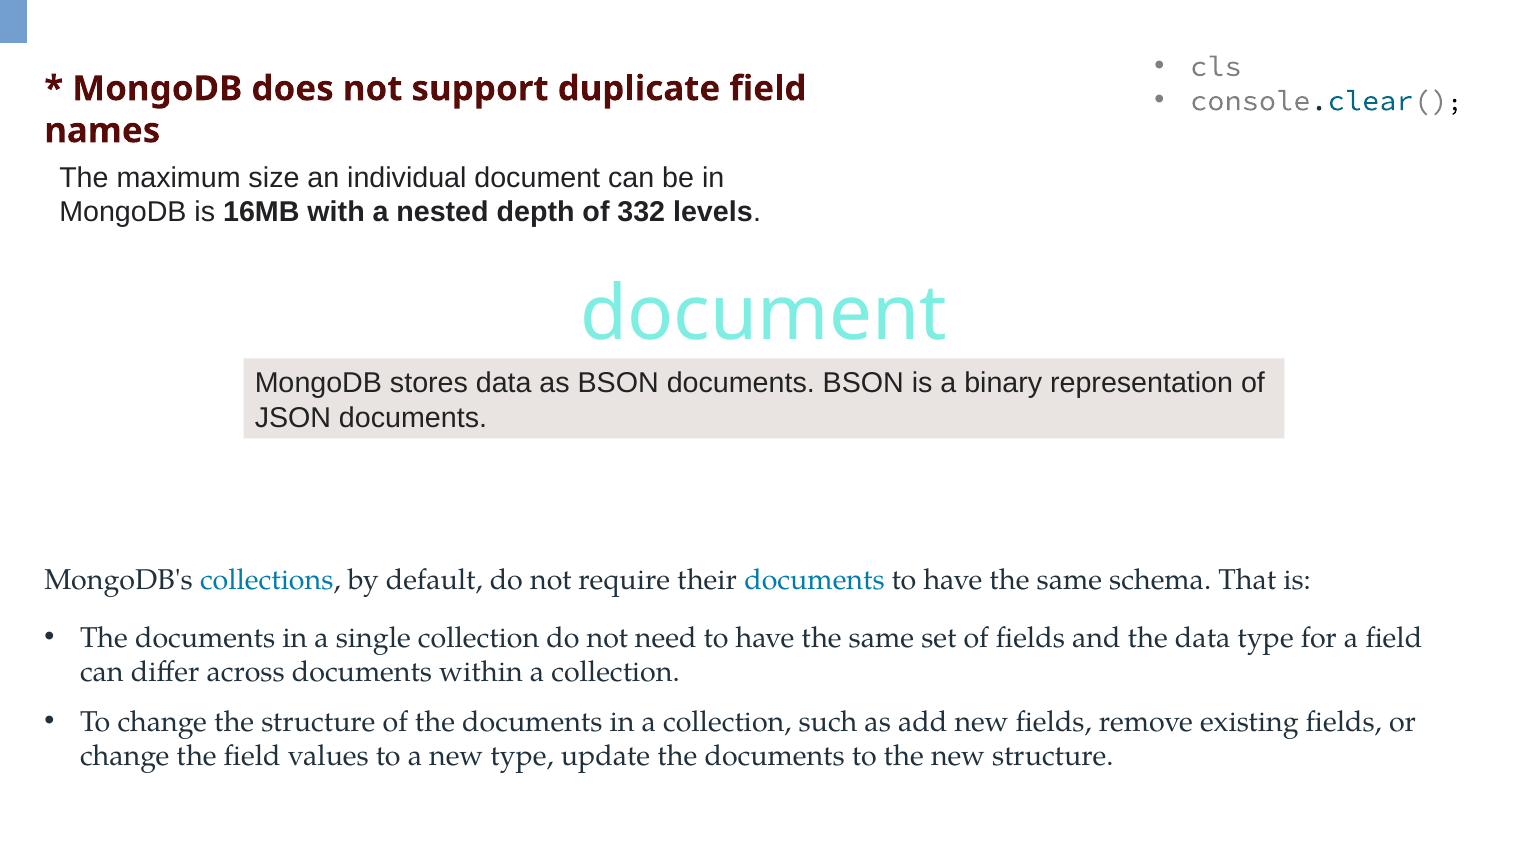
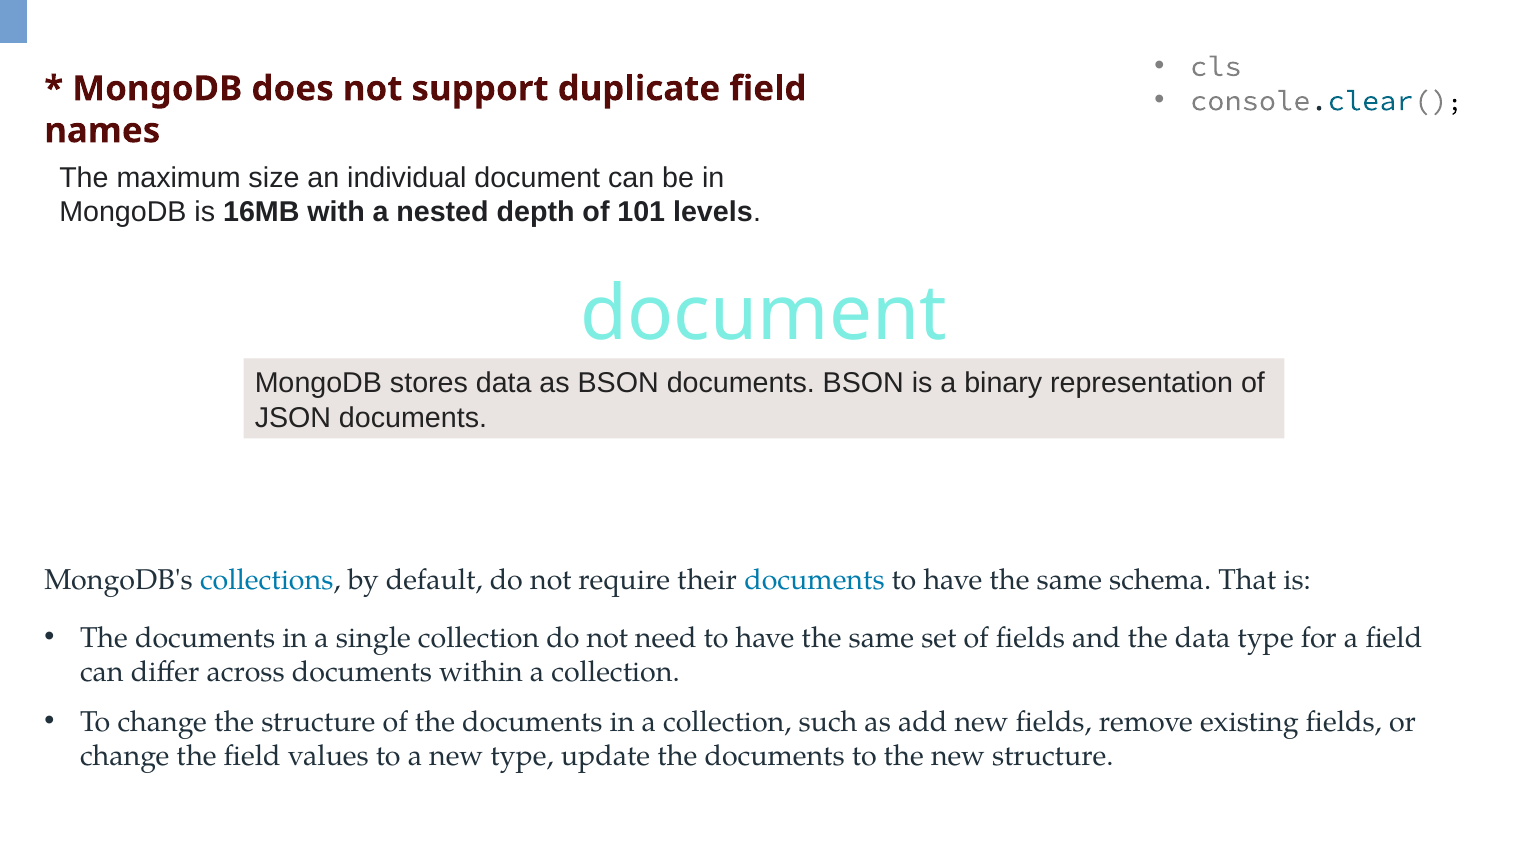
332: 332 -> 101
